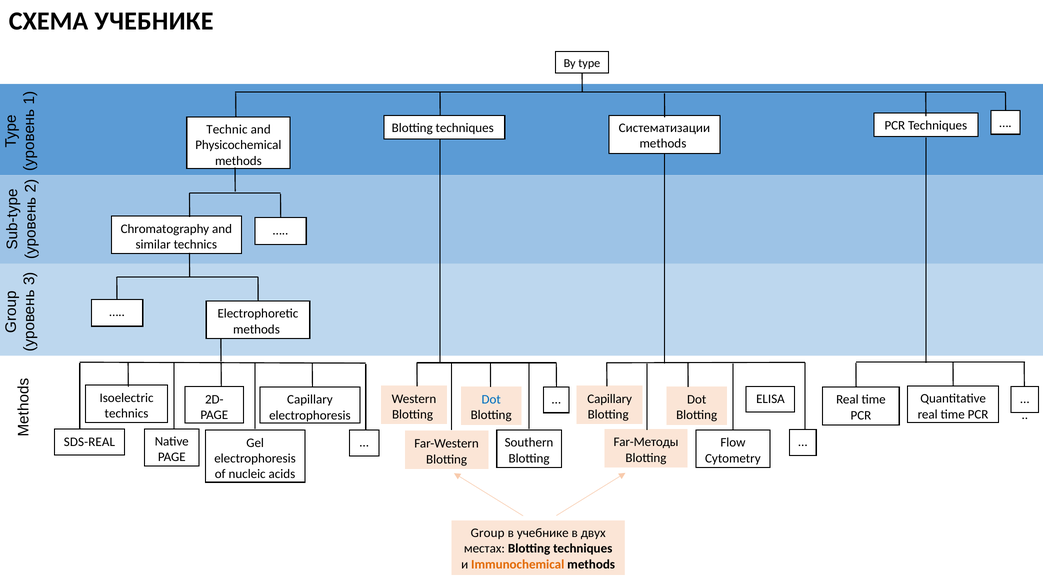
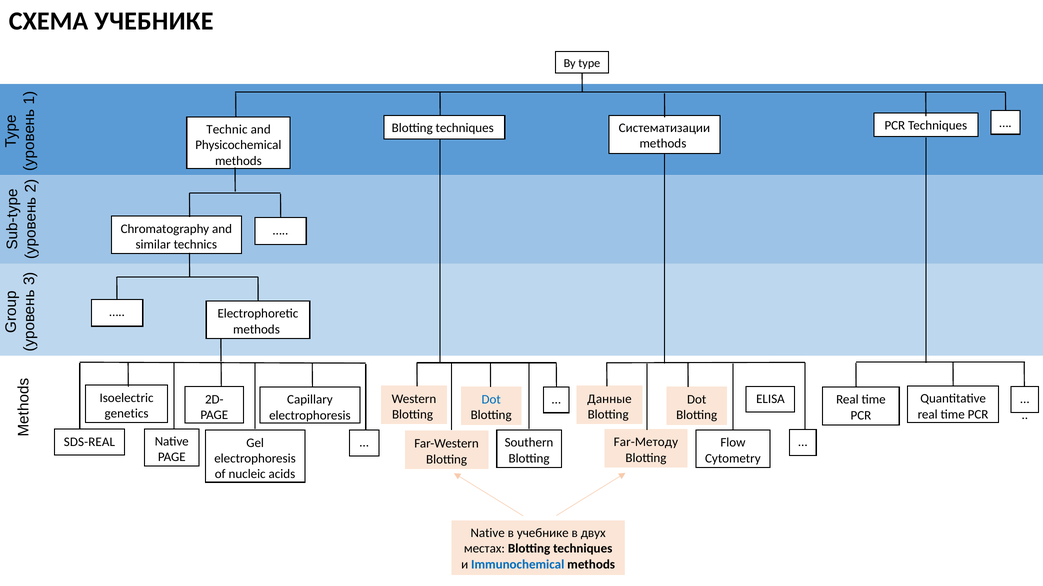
Capillary at (610, 399): Capillary -> Данные
technics at (127, 414): technics -> genetics
Far-Методы: Far-Методы -> Far-Методу
Group at (488, 534): Group -> Native
Immunochemical colour: orange -> blue
